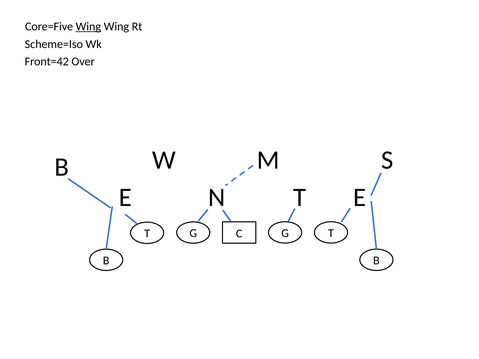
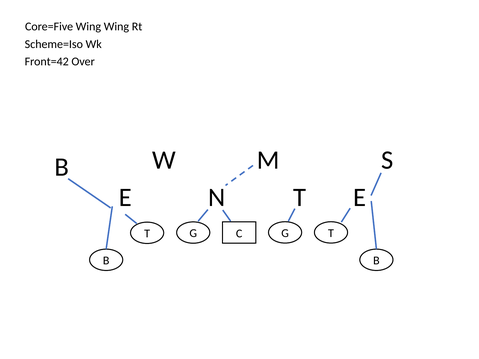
Wing at (88, 27) underline: present -> none
